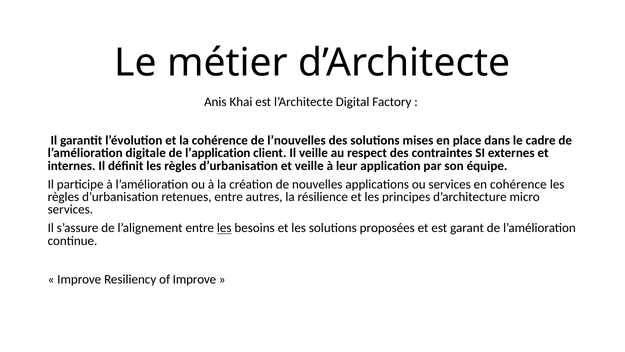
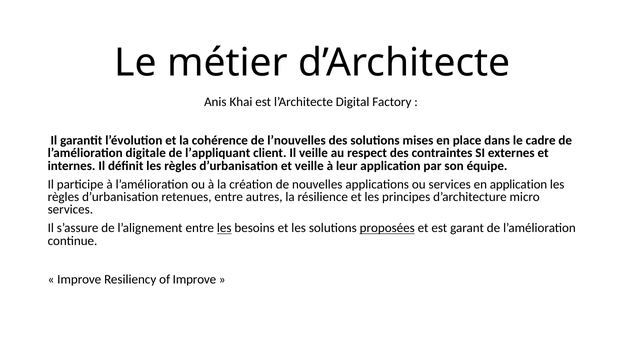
l’application: l’application -> l’appliquant
en cohérence: cohérence -> application
proposées underline: none -> present
